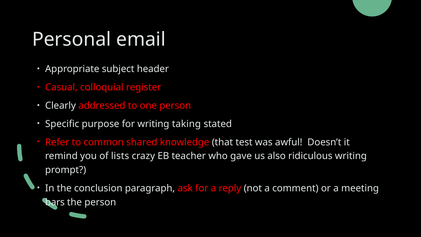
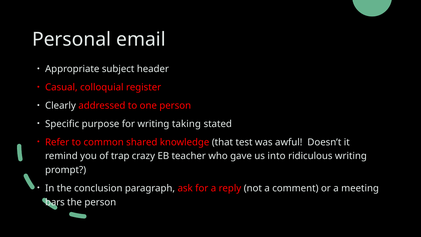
lists: lists -> trap
also: also -> into
